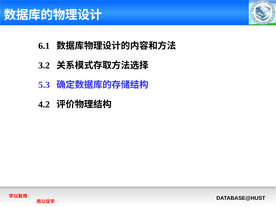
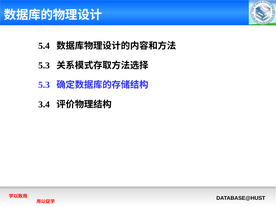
6.1: 6.1 -> 5.4
3.2 at (44, 65): 3.2 -> 5.3
4.2: 4.2 -> 3.4
